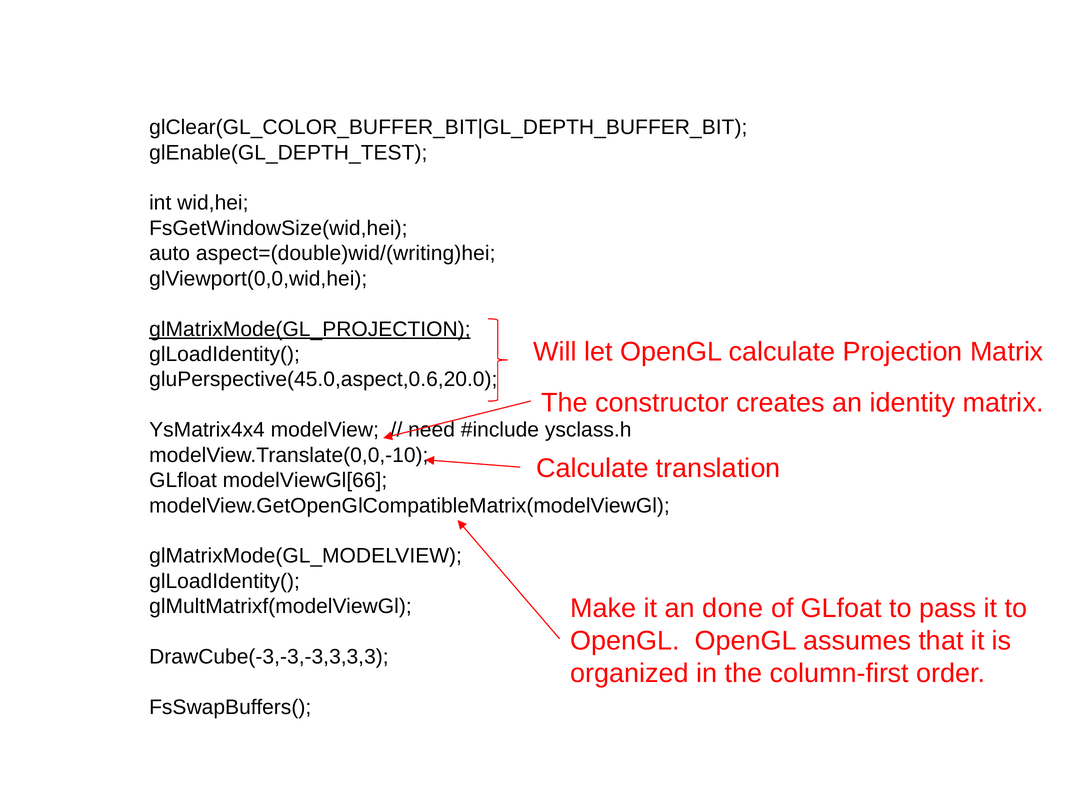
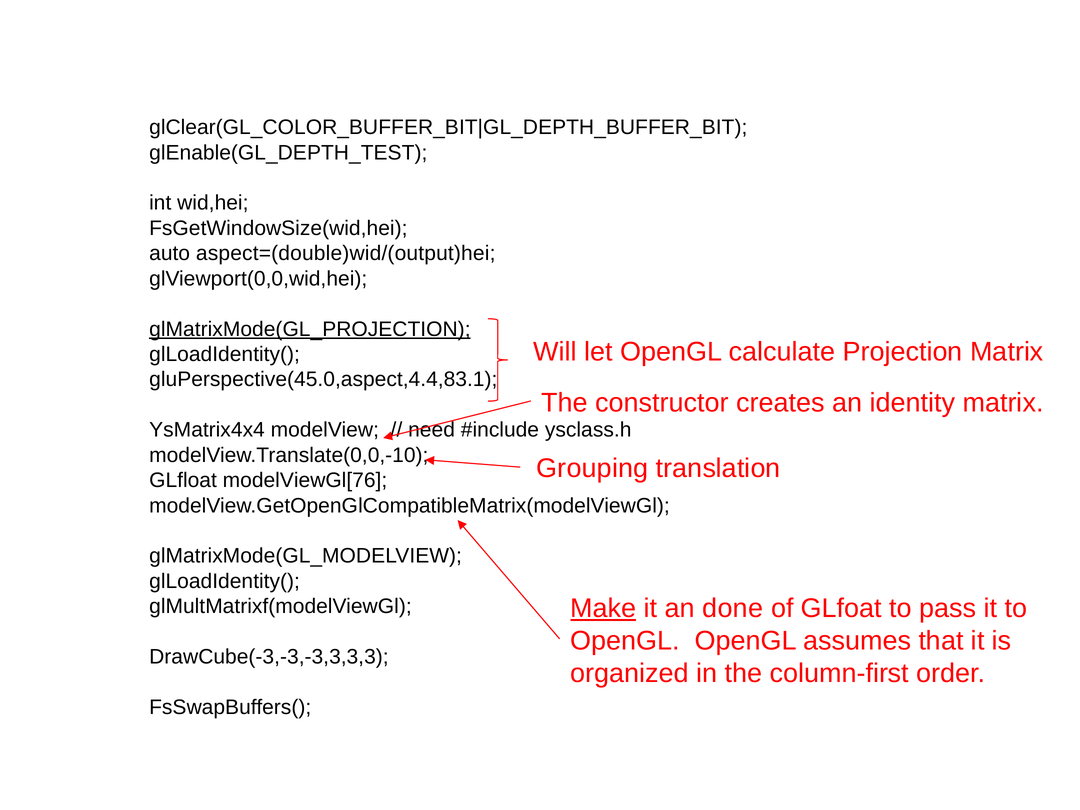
aspect=(double)wid/(writing)hei: aspect=(double)wid/(writing)hei -> aspect=(double)wid/(output)hei
gluPerspective(45.0,aspect,0.6,20.0: gluPerspective(45.0,aspect,0.6,20.0 -> gluPerspective(45.0,aspect,4.4,83.1
Calculate at (592, 468): Calculate -> Grouping
modelViewGl[66: modelViewGl[66 -> modelViewGl[76
Make underline: none -> present
